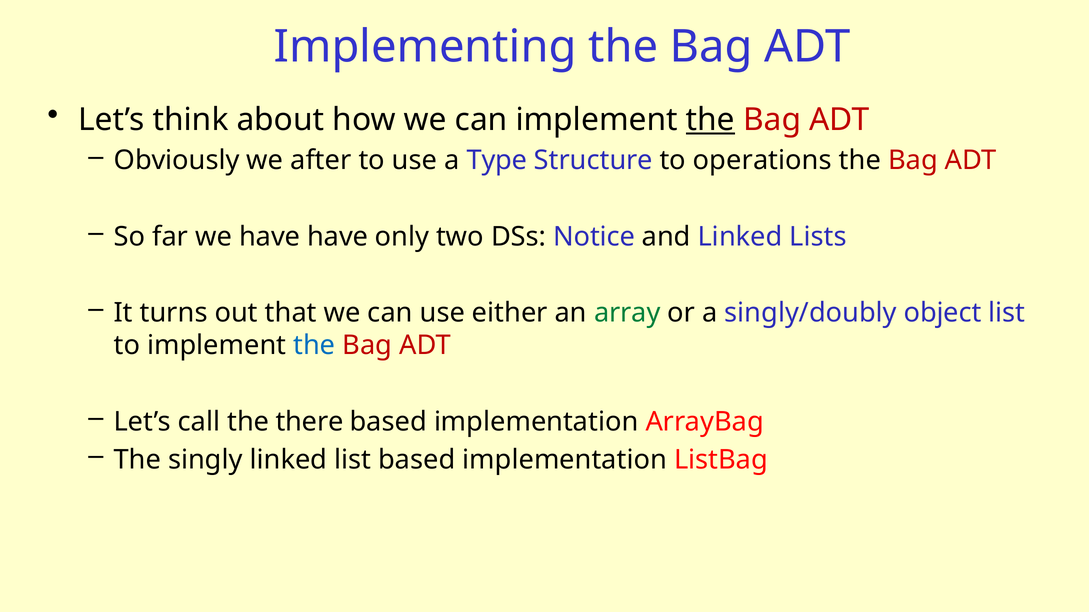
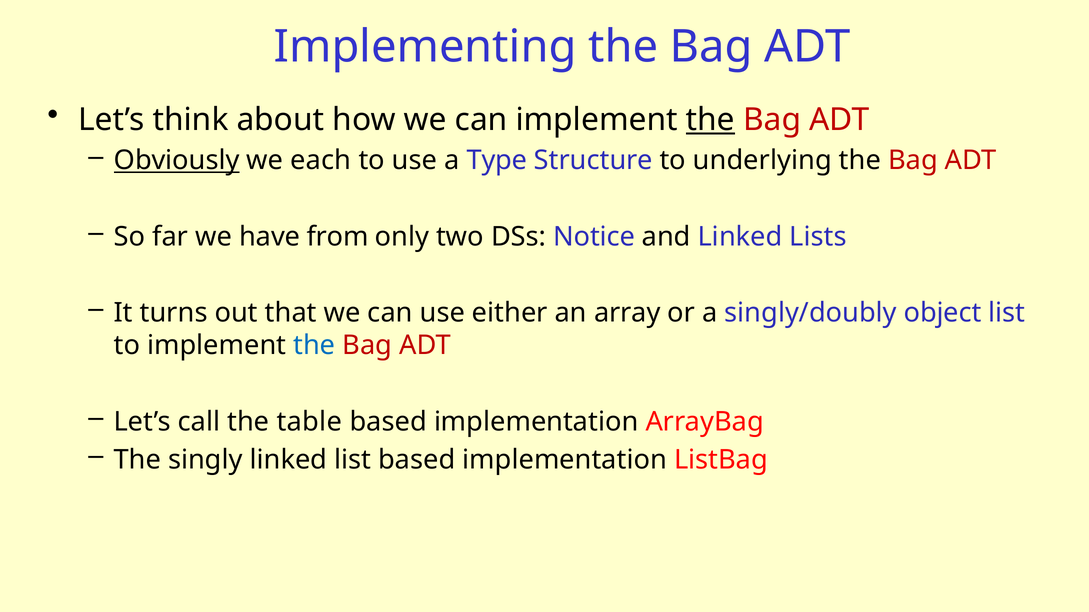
Obviously underline: none -> present
after: after -> each
operations: operations -> underlying
have have: have -> from
array colour: green -> black
there: there -> table
